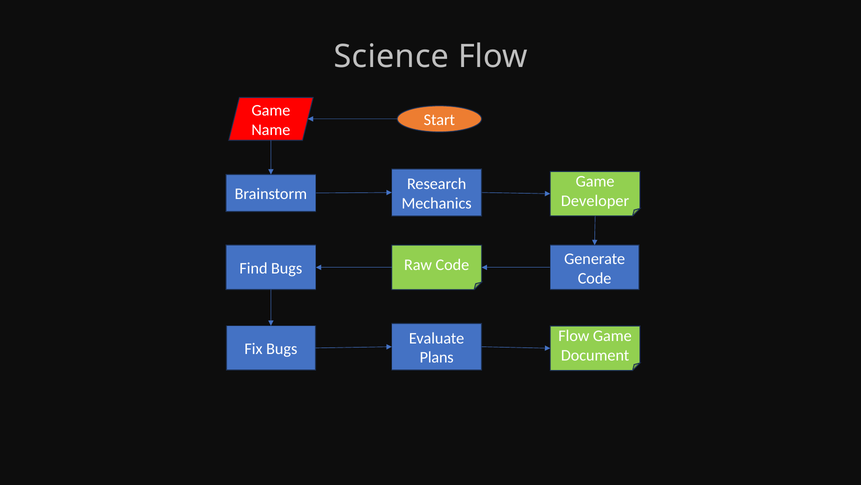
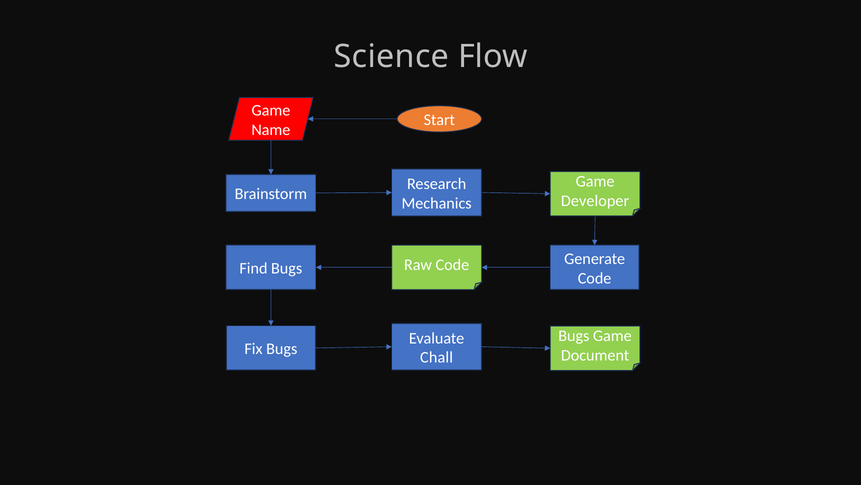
Flow at (574, 335): Flow -> Bugs
Plans: Plans -> Chall
